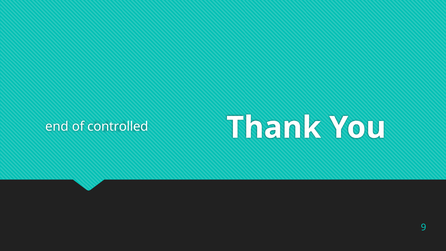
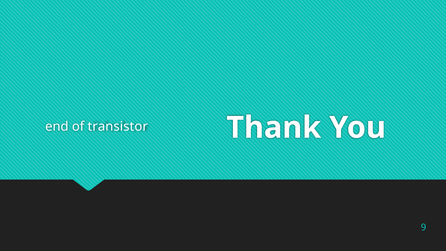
controlled: controlled -> transistor
